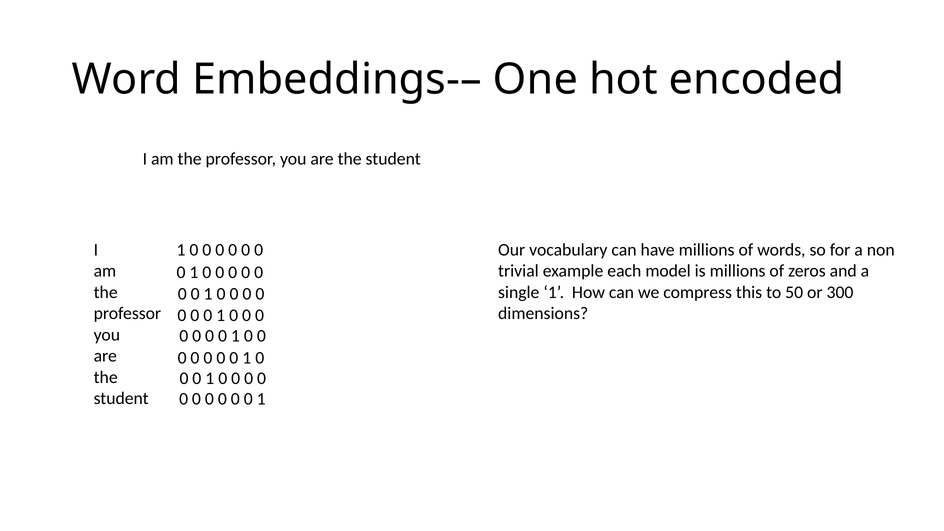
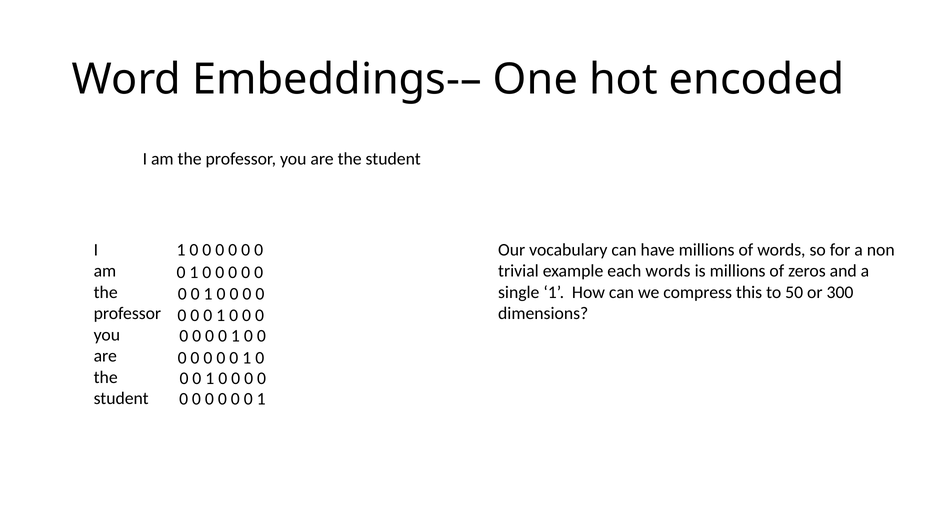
each model: model -> words
